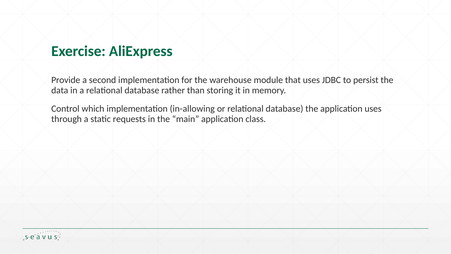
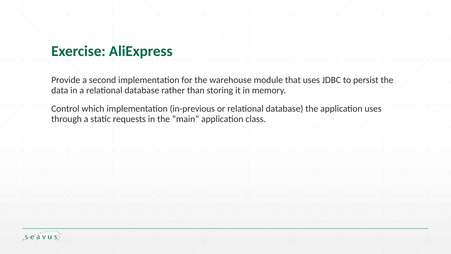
in-allowing: in-allowing -> in-previous
